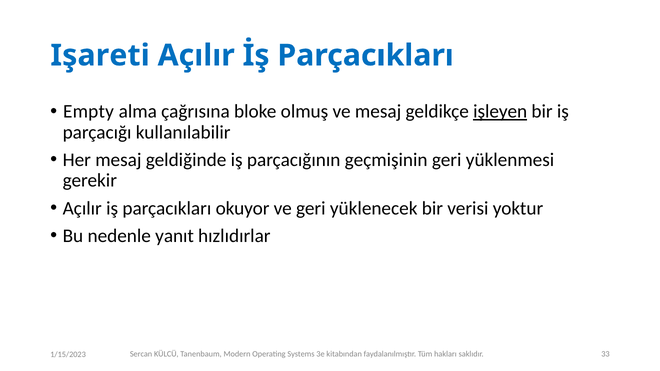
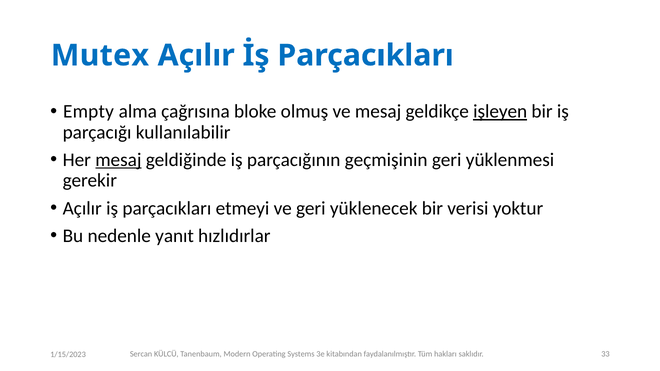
Işareti: Işareti -> Mutex
mesaj at (118, 160) underline: none -> present
okuyor: okuyor -> etmeyi
